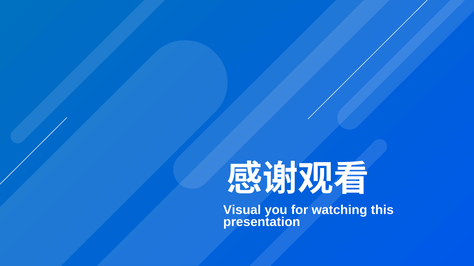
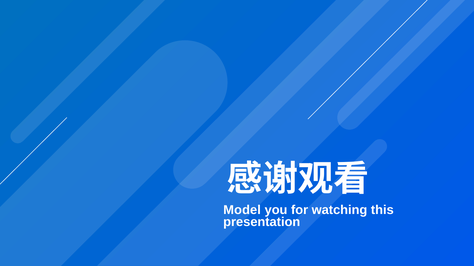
Visual: Visual -> Model
